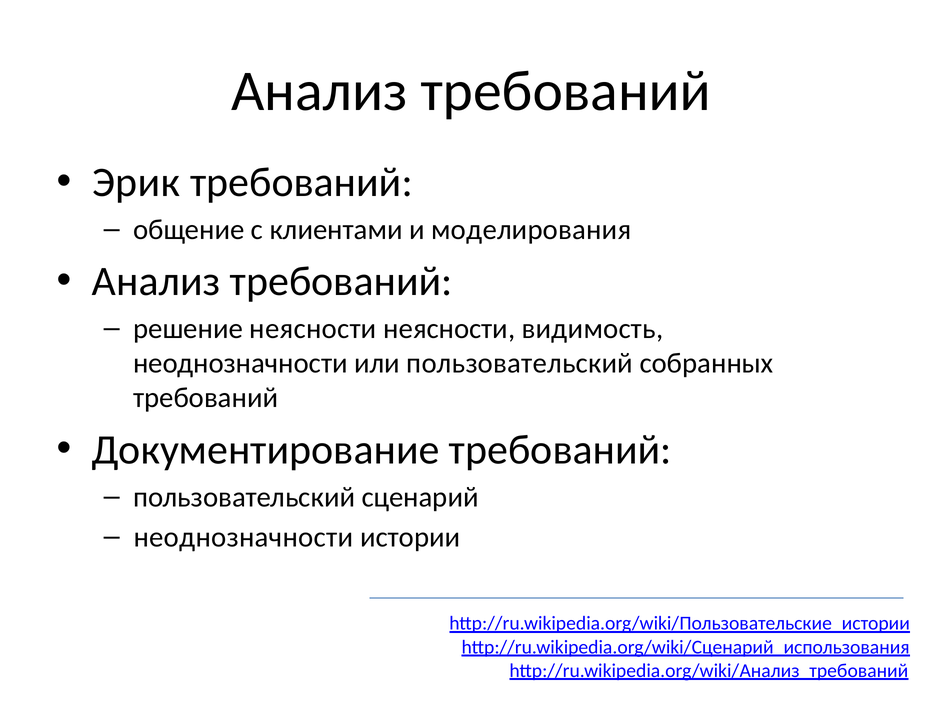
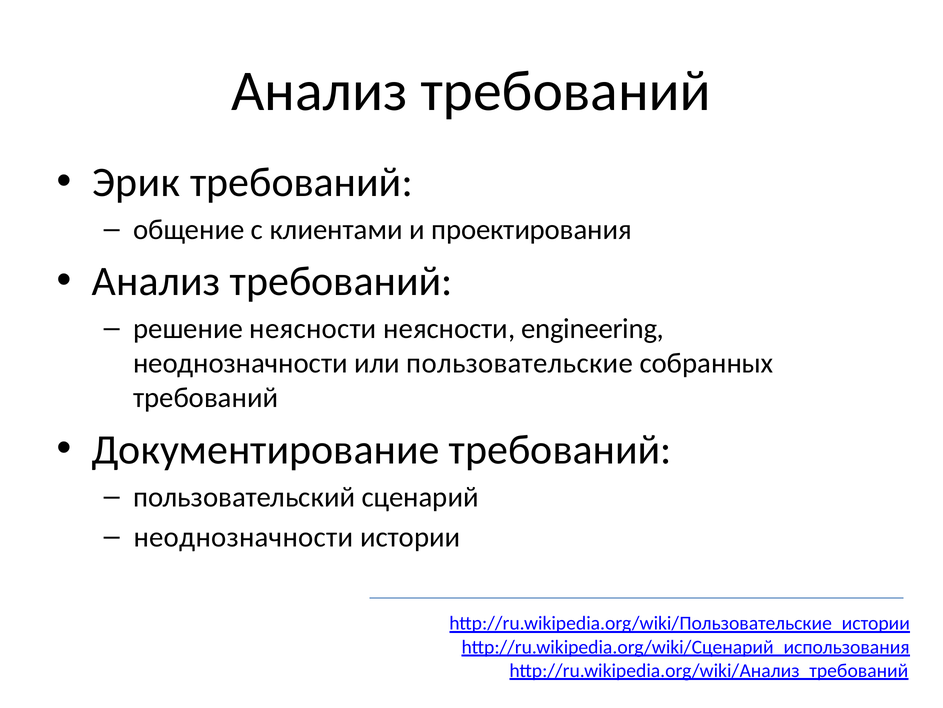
моделирования: моделирования -> проектирования
видимость: видимость -> engineering
или пользовательский: пользовательский -> пользовательские
